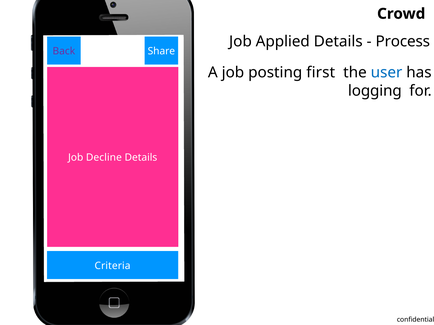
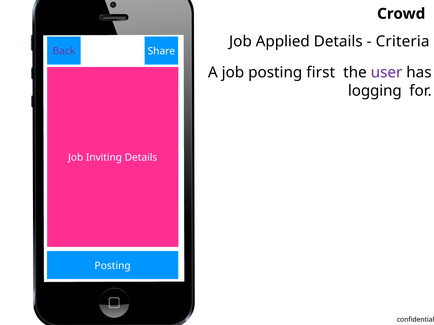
Process: Process -> Criteria
user colour: blue -> purple
Decline: Decline -> Inviting
Criteria at (113, 266): Criteria -> Posting
